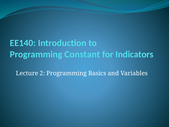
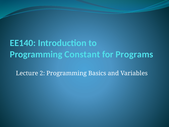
Indicators: Indicators -> Programs
